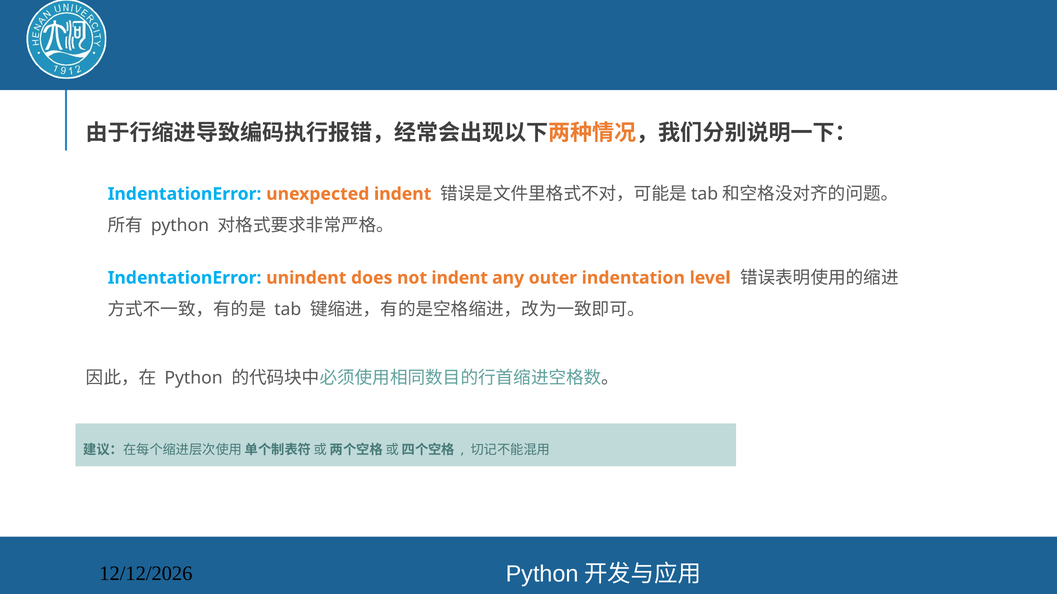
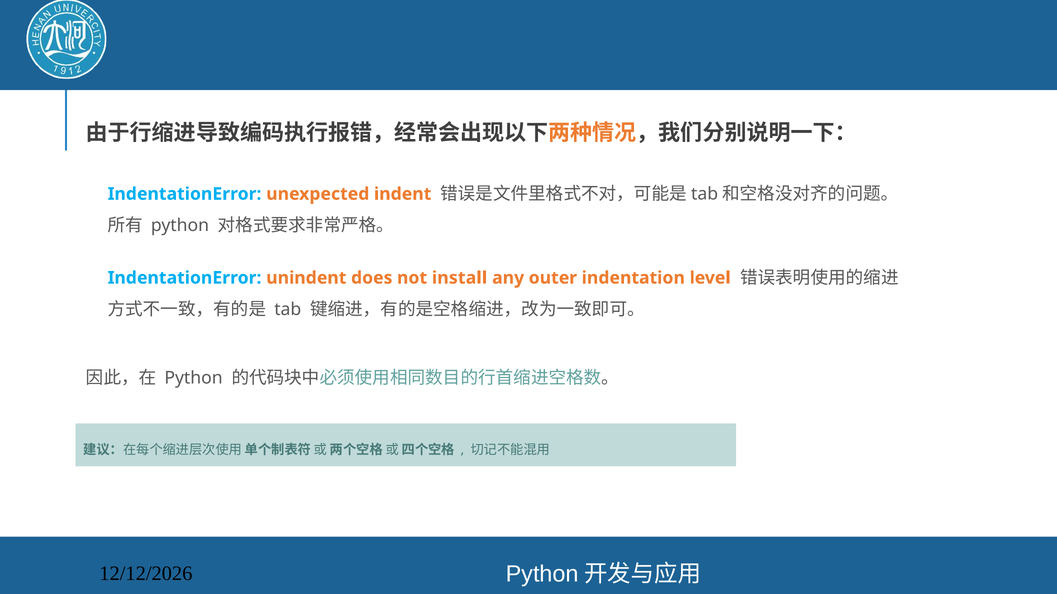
not indent: indent -> install
